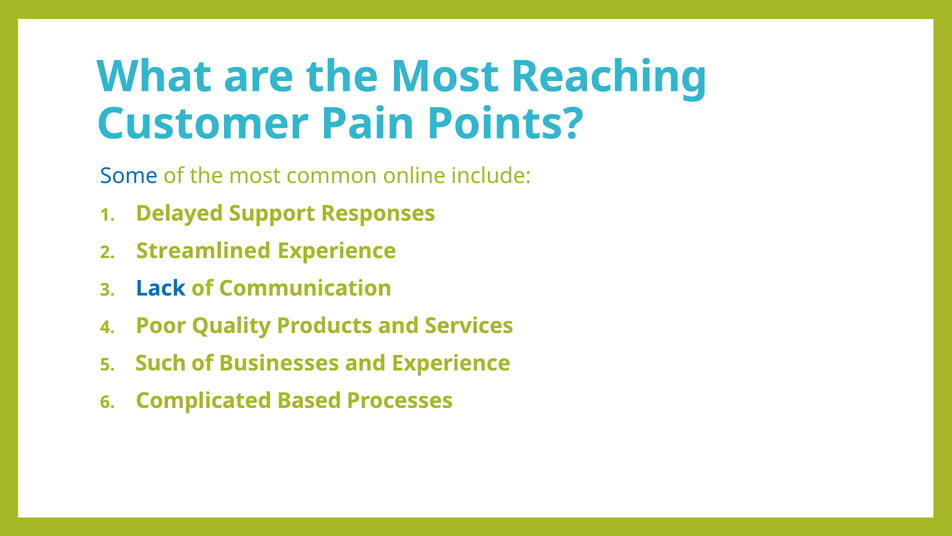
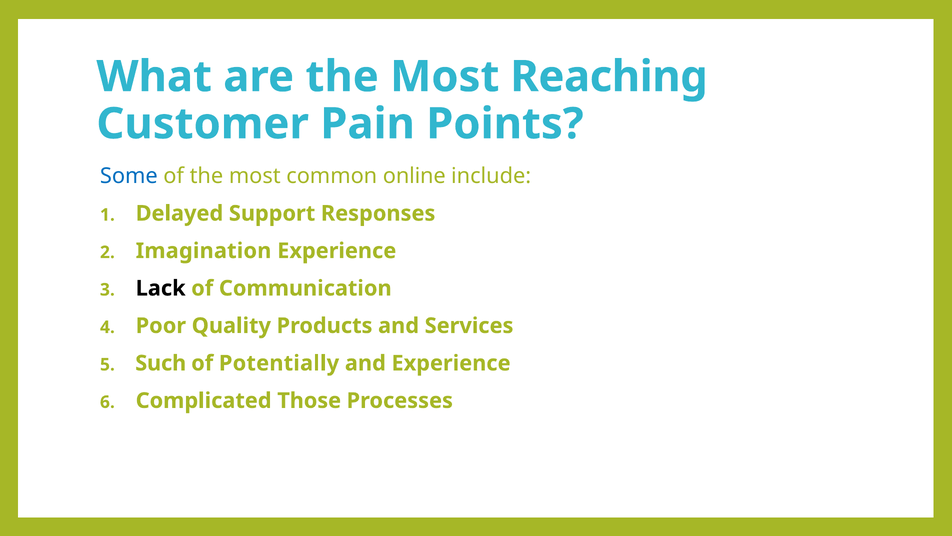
Streamlined: Streamlined -> Imagination
Lack colour: blue -> black
Businesses: Businesses -> Potentially
Based: Based -> Those
